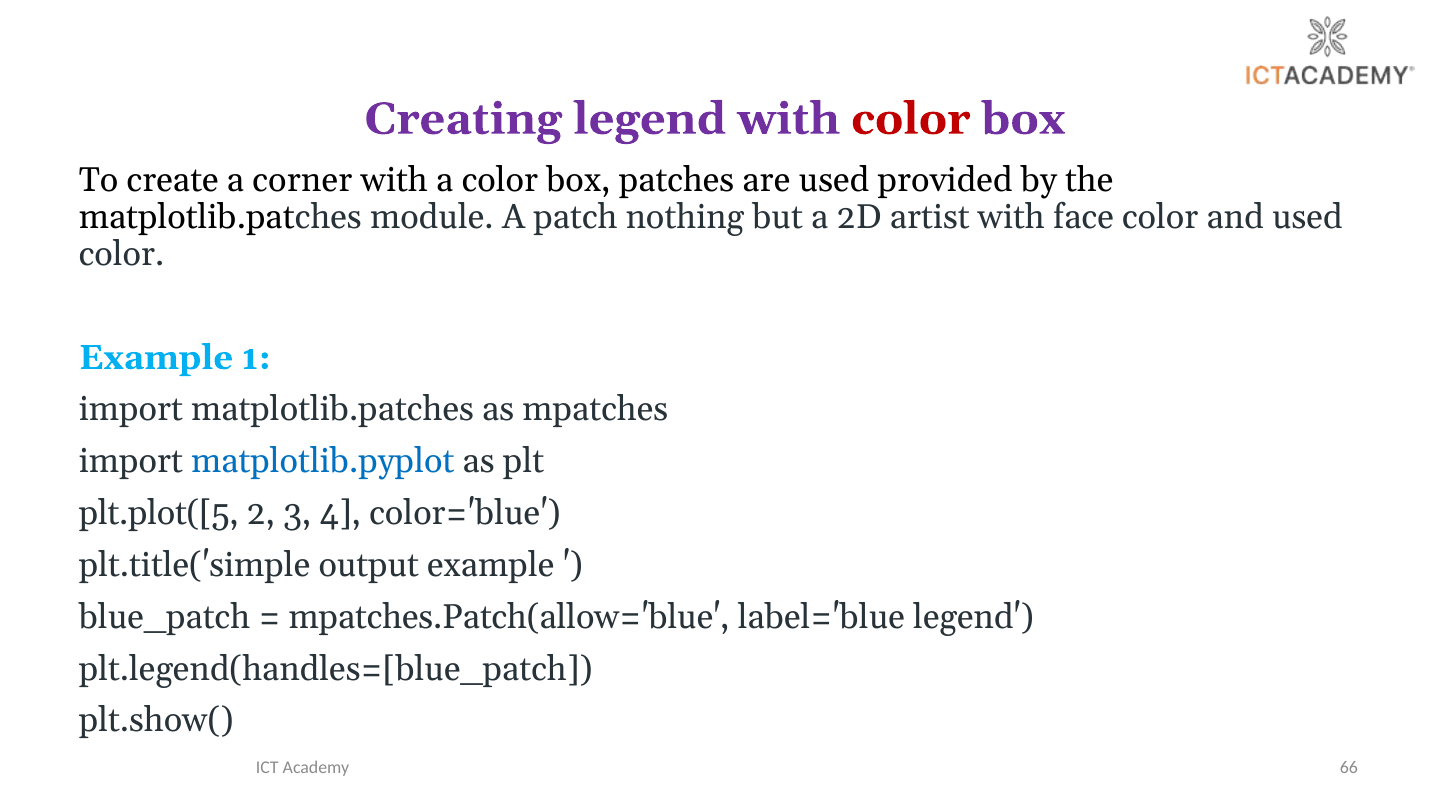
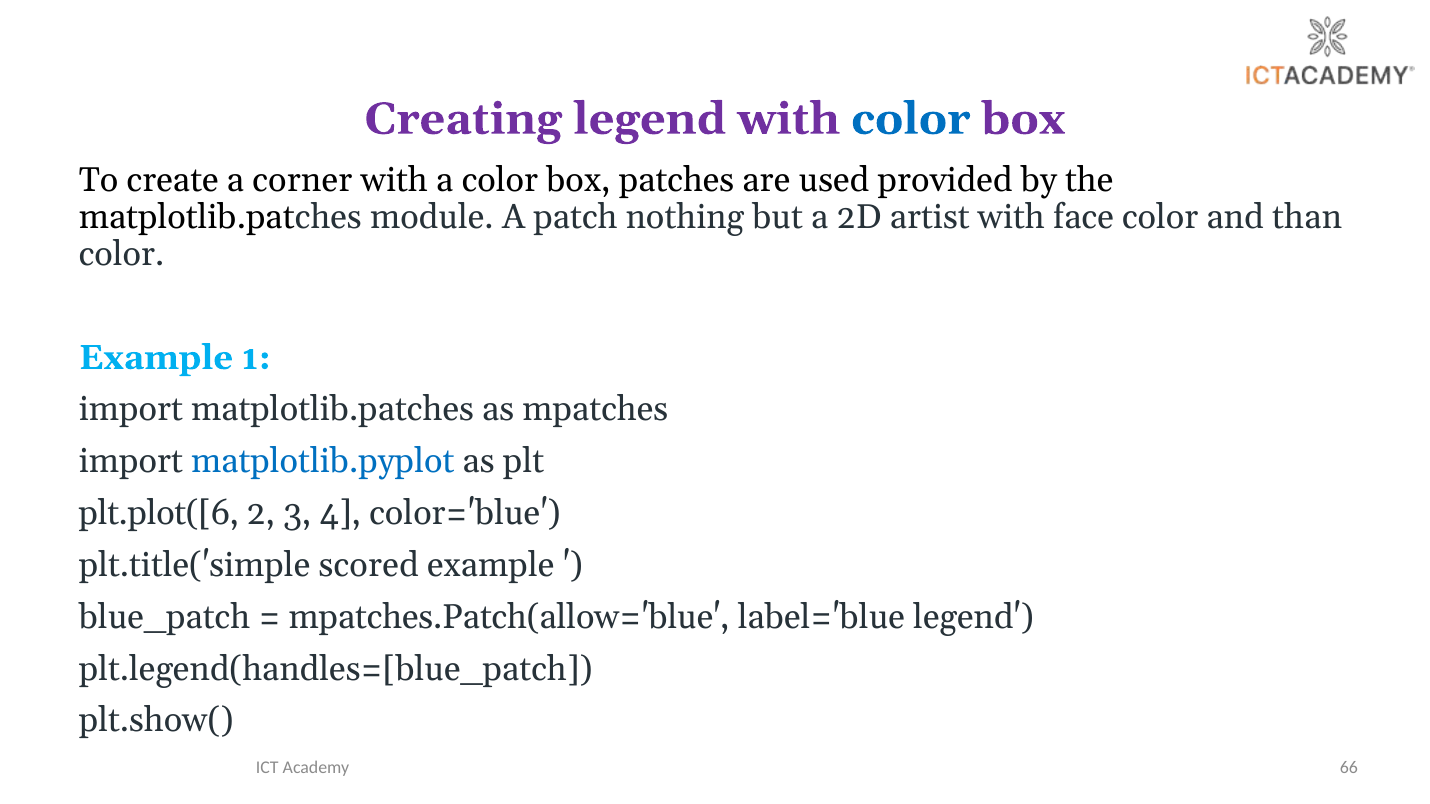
color at (911, 119) colour: red -> blue
and used: used -> than
plt.plot([5: plt.plot([5 -> plt.plot([6
output: output -> scored
